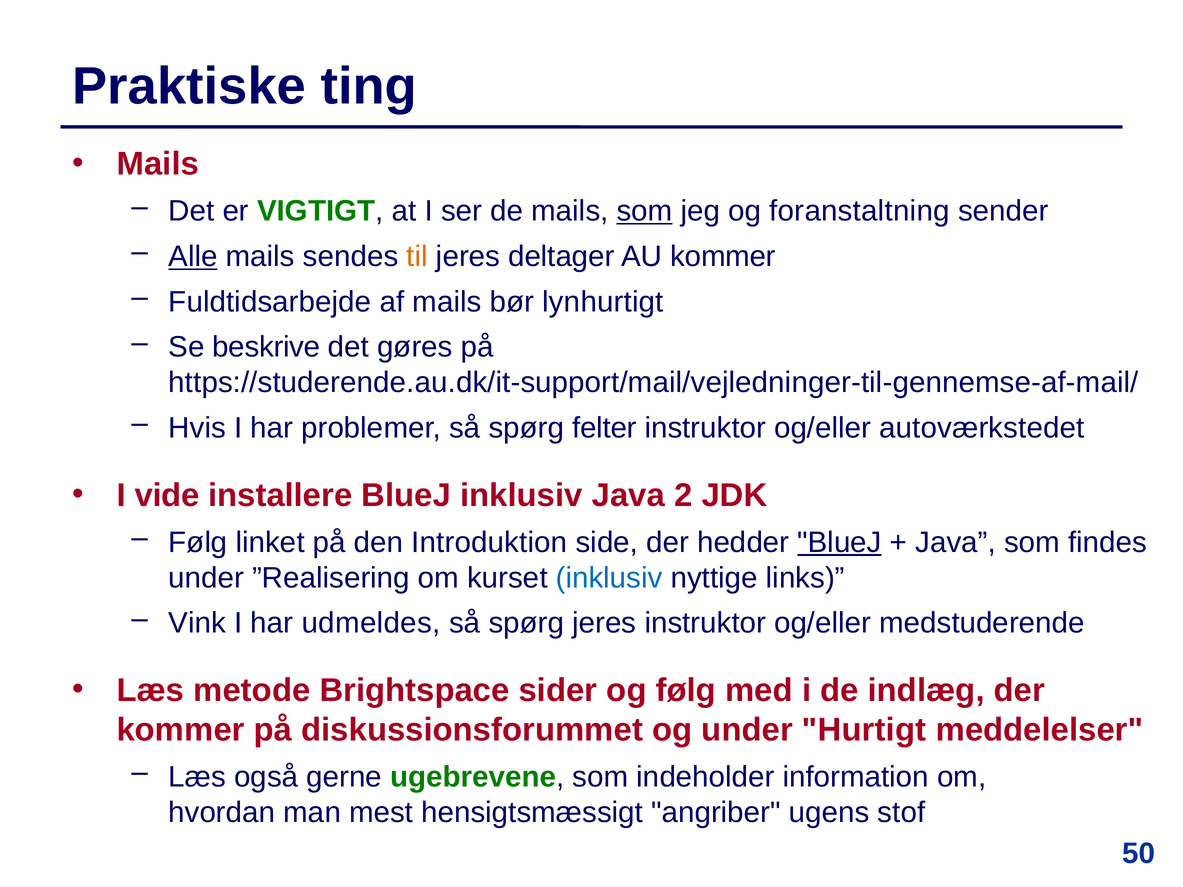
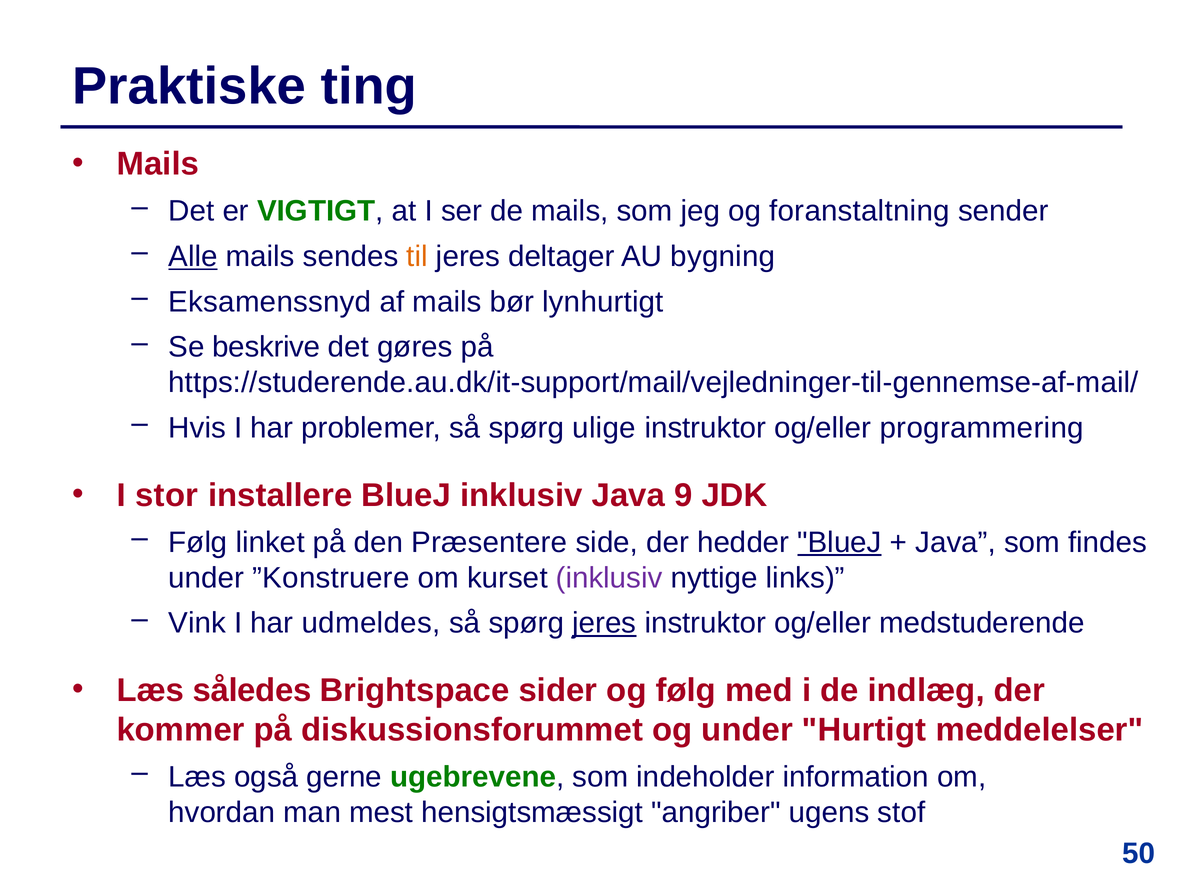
som at (645, 211) underline: present -> none
AU kommer: kommer -> bygning
Fuldtidsarbejde: Fuldtidsarbejde -> Eksamenssnyd
felter: felter -> ulige
autoværkstedet: autoværkstedet -> programmering
vide: vide -> stor
2: 2 -> 9
Introduktion: Introduktion -> Præsentere
”Realisering: ”Realisering -> ”Konstruere
inklusiv at (609, 578) colour: blue -> purple
jeres at (604, 623) underline: none -> present
metode: metode -> således
